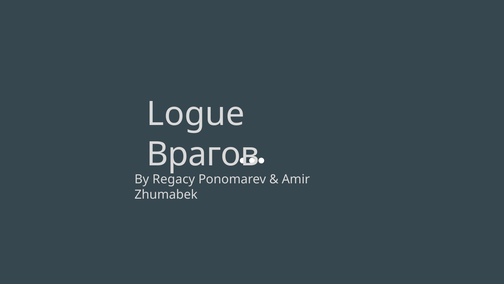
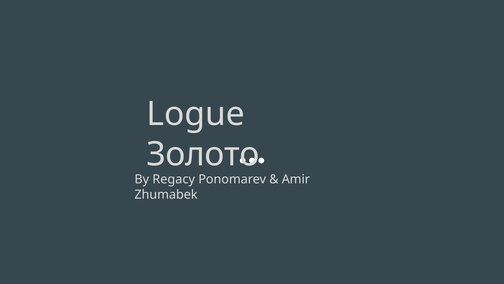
Врагов: Врагов -> Золото
